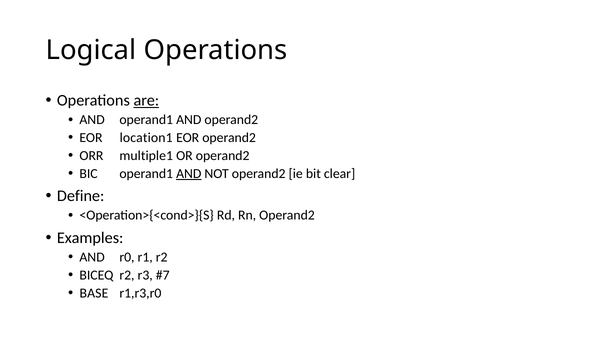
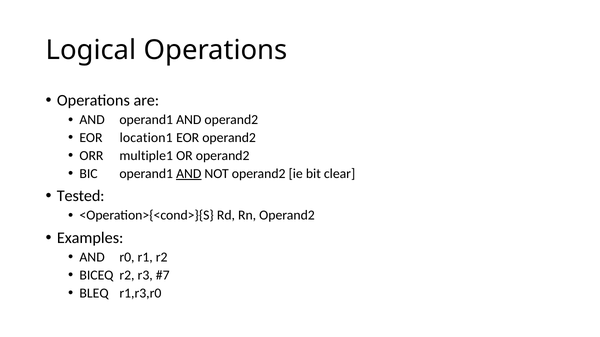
are underline: present -> none
Define: Define -> Tested
BASE: BASE -> BLEQ
